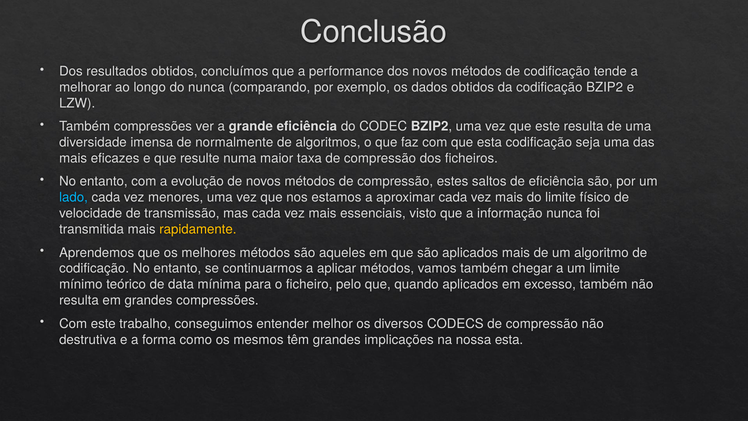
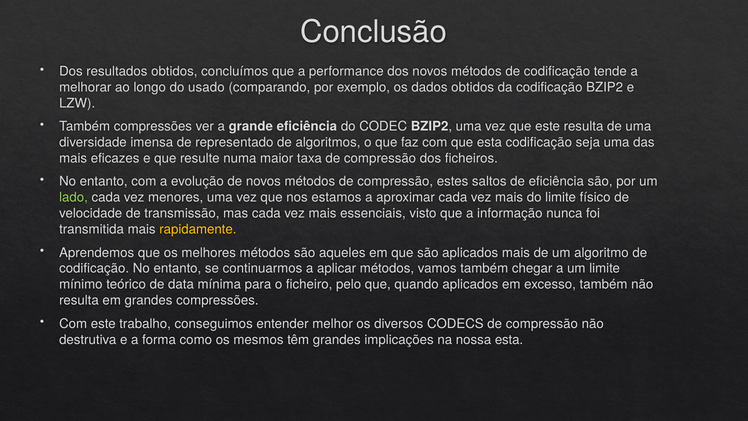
do nunca: nunca -> usado
normalmente: normalmente -> representado
lado colour: light blue -> light green
